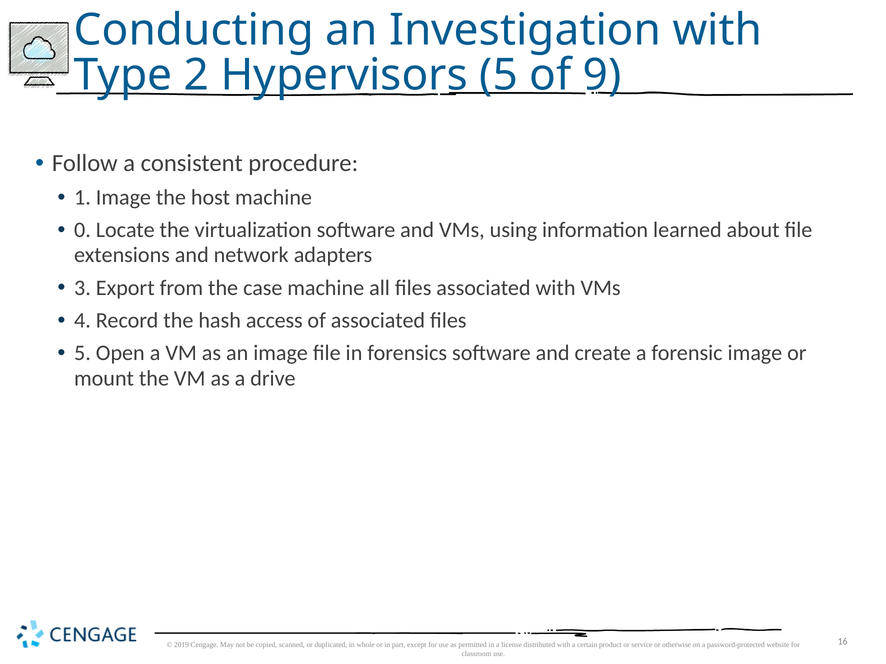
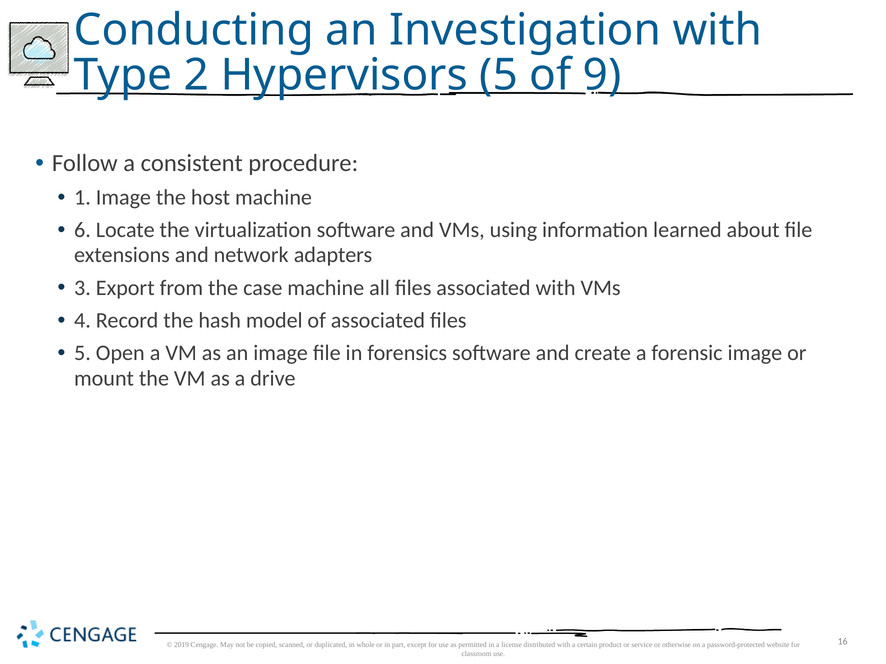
0: 0 -> 6
access: access -> model
